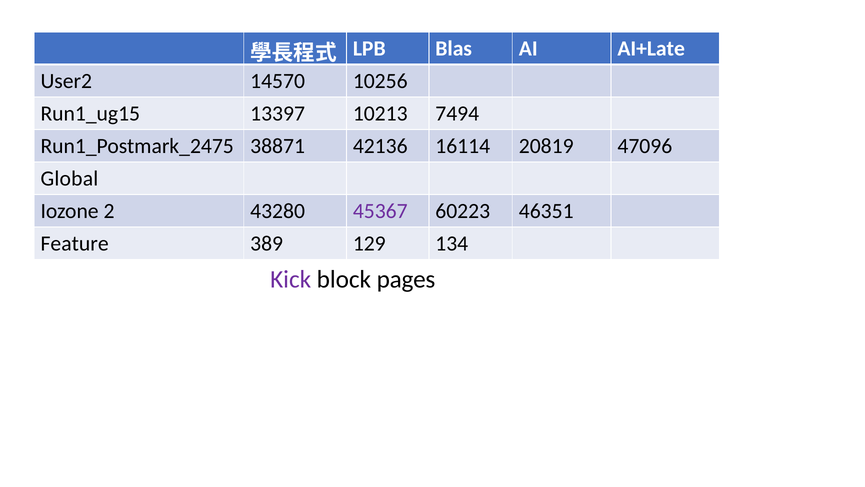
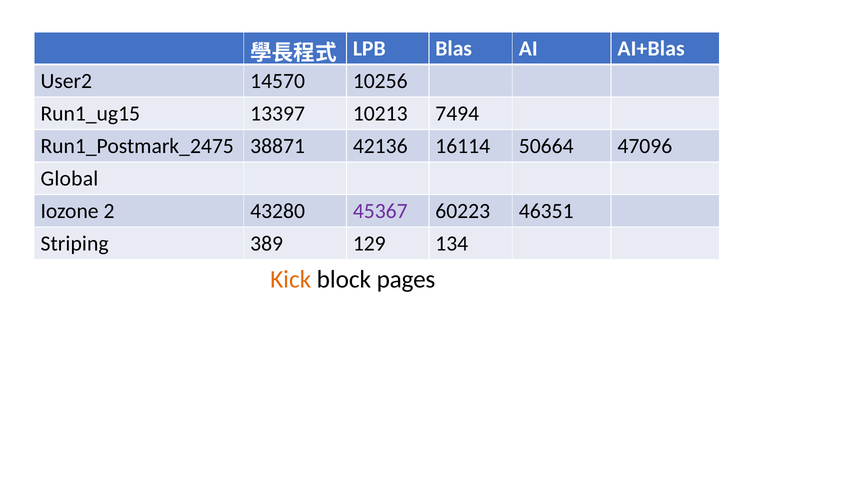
AI+Late: AI+Late -> AI+Blas
20819: 20819 -> 50664
Feature: Feature -> Striping
Kick colour: purple -> orange
